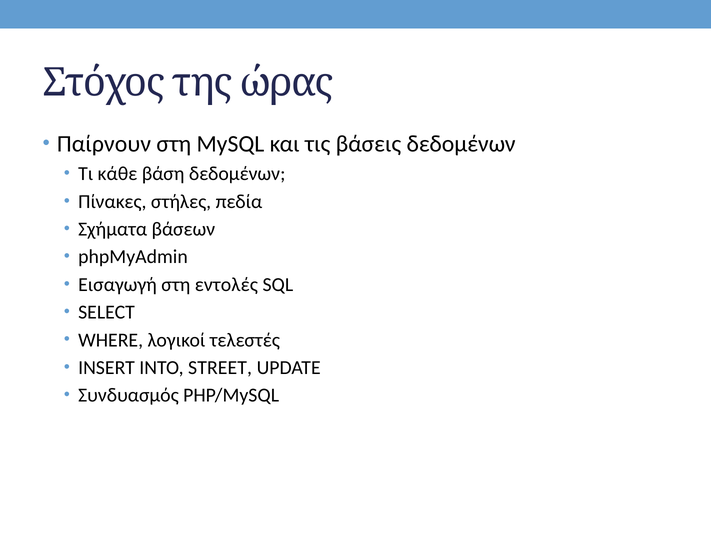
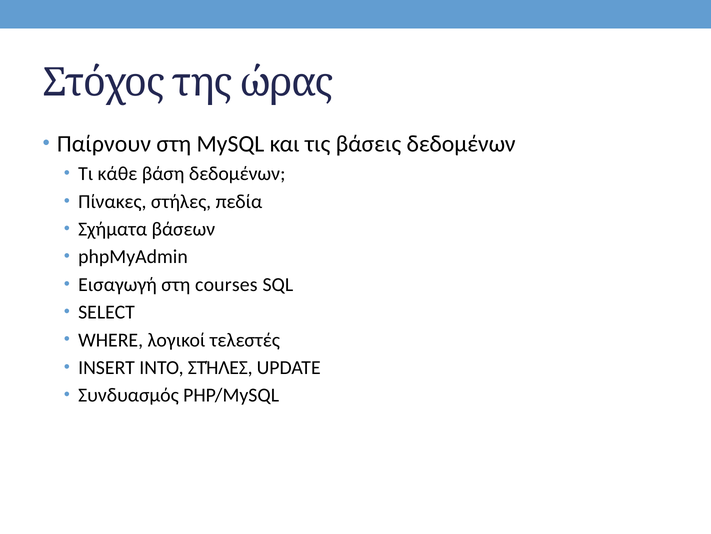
εντολές: εντολές -> courses
INTO STREET: STREET -> ΣΤΉΛΕΣ
